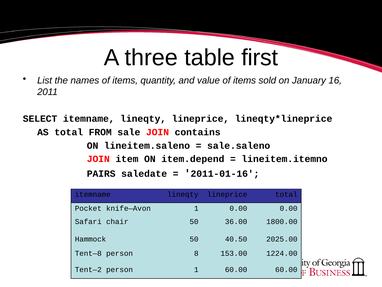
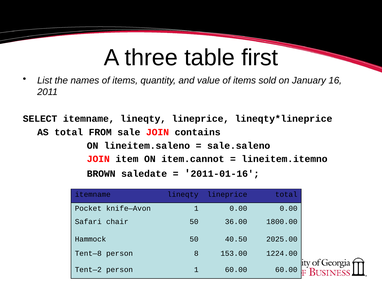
item.depend: item.depend -> item.cannot
PAIRS: PAIRS -> BROWN
